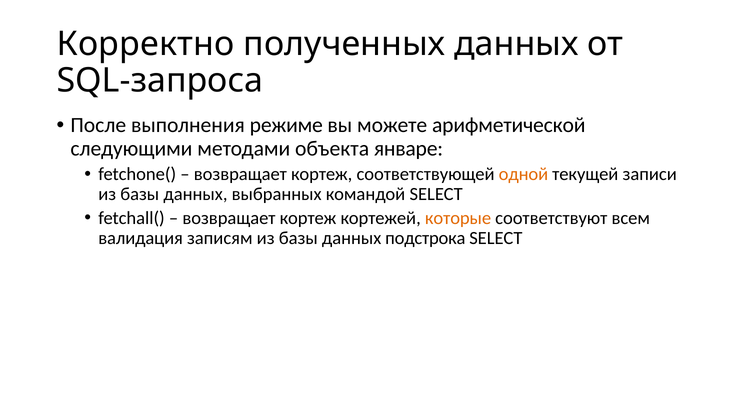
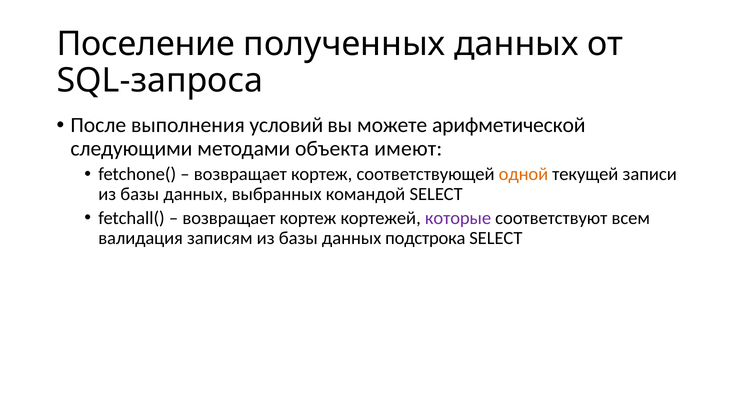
Корректно: Корректно -> Поселение
режиме: режиме -> условий
январе: январе -> имеют
которые colour: orange -> purple
